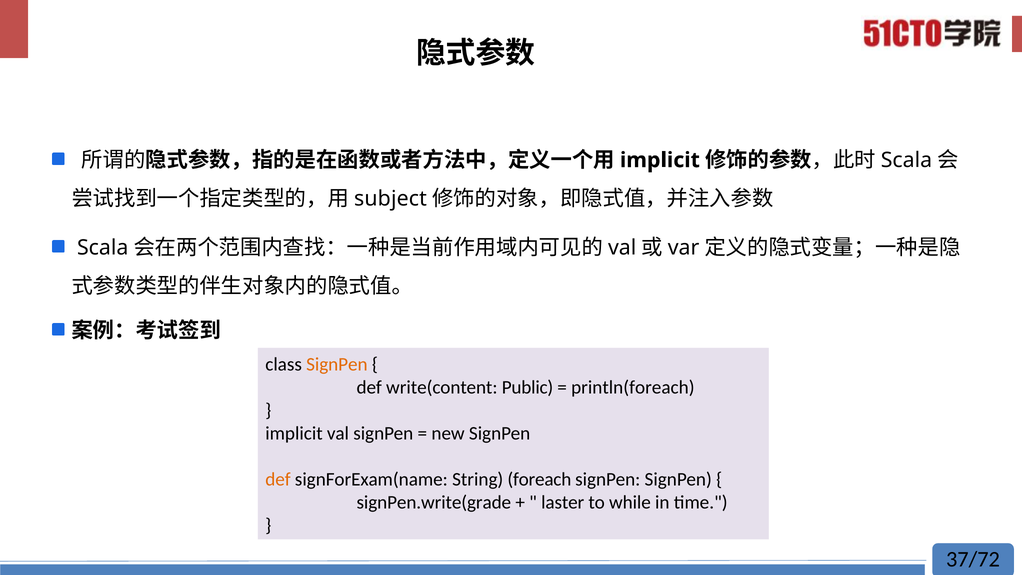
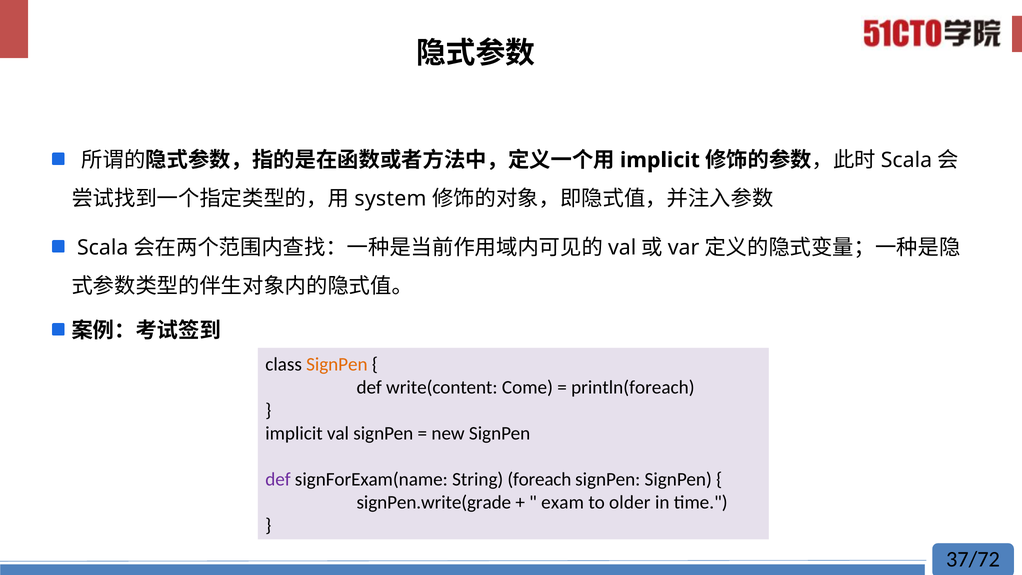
subject: subject -> system
Public: Public -> Come
def at (278, 479) colour: orange -> purple
laster: laster -> exam
while: while -> older
